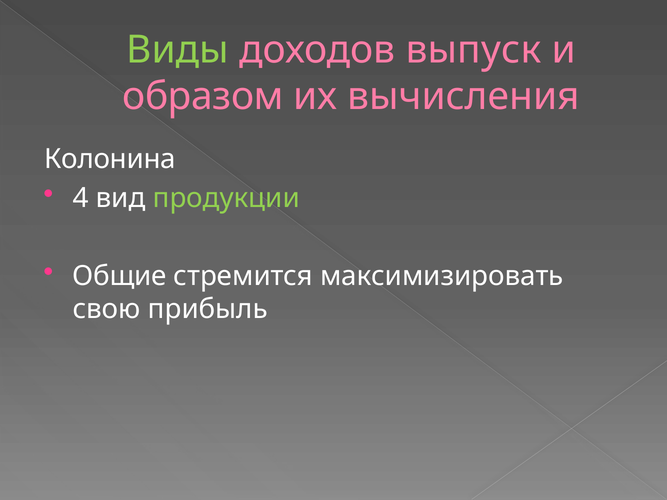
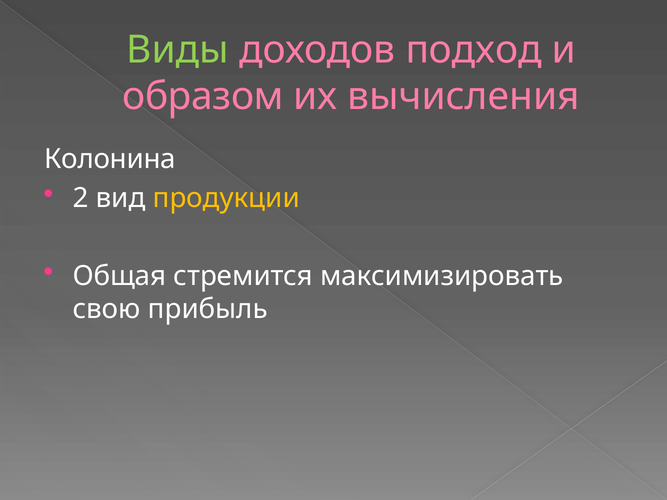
выпуск: выпуск -> подход
4: 4 -> 2
продукции colour: light green -> yellow
Общие: Общие -> Общая
